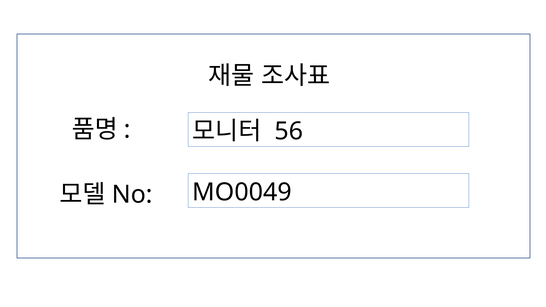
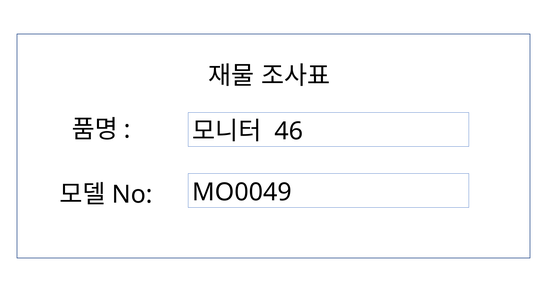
56: 56 -> 46
